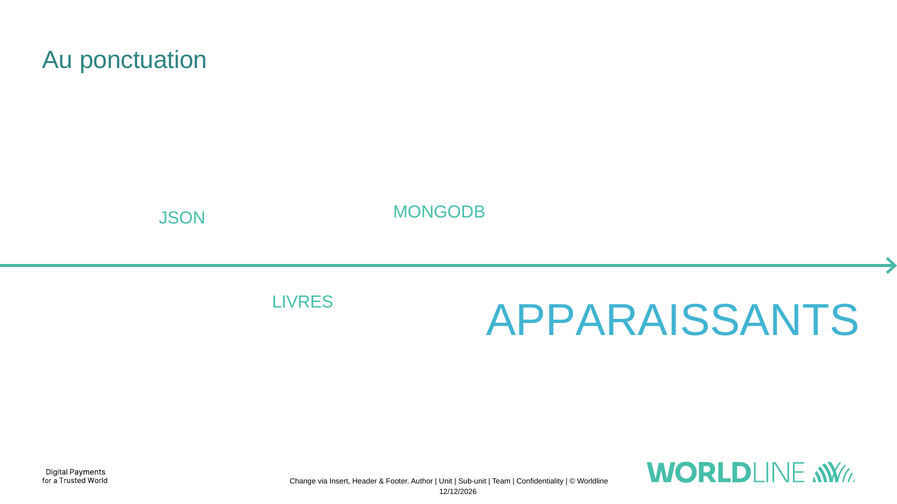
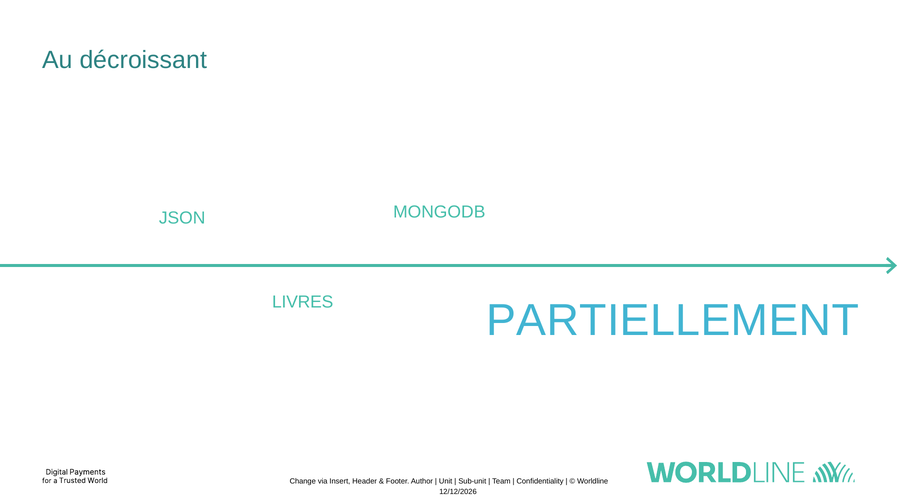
ponctuation: ponctuation -> décroissant
APPARAISSANTS: APPARAISSANTS -> PARTIELLEMENT
